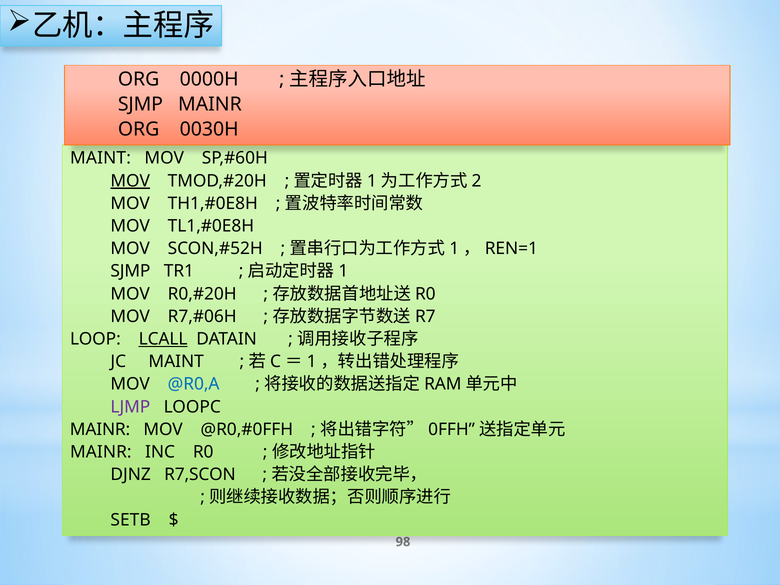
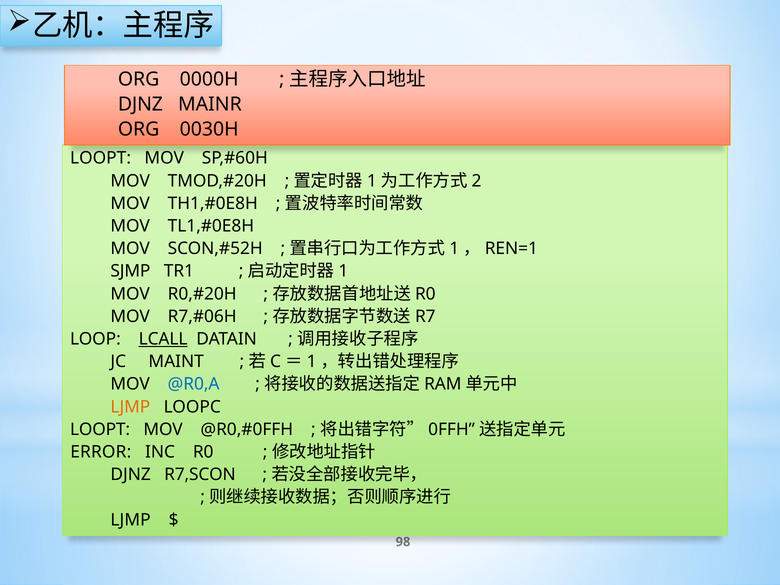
SJMP at (140, 104): SJMP -> DJNZ
MAINT at (100, 158): MAINT -> LOOPT
MOV at (130, 181) underline: present -> none
LJMP at (130, 407) colour: purple -> orange
MAINR at (100, 429): MAINR -> LOOPT
MAINR at (101, 452): MAINR -> ERROR
SETB at (131, 520): SETB -> LJMP
